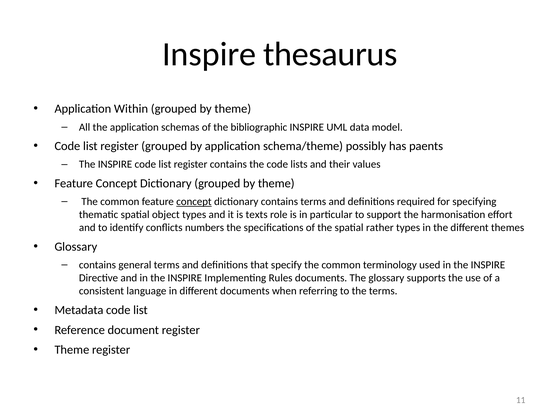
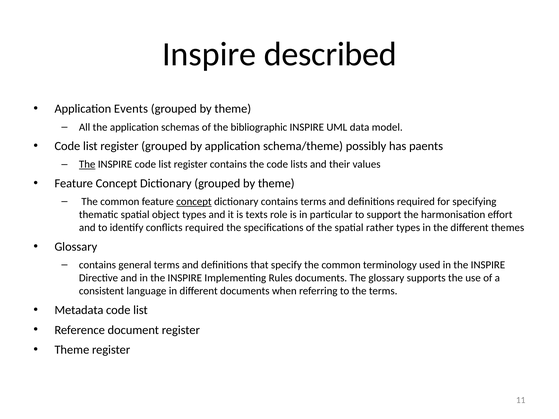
thesaurus: thesaurus -> described
Within: Within -> Events
The at (87, 164) underline: none -> present
conflicts numbers: numbers -> required
